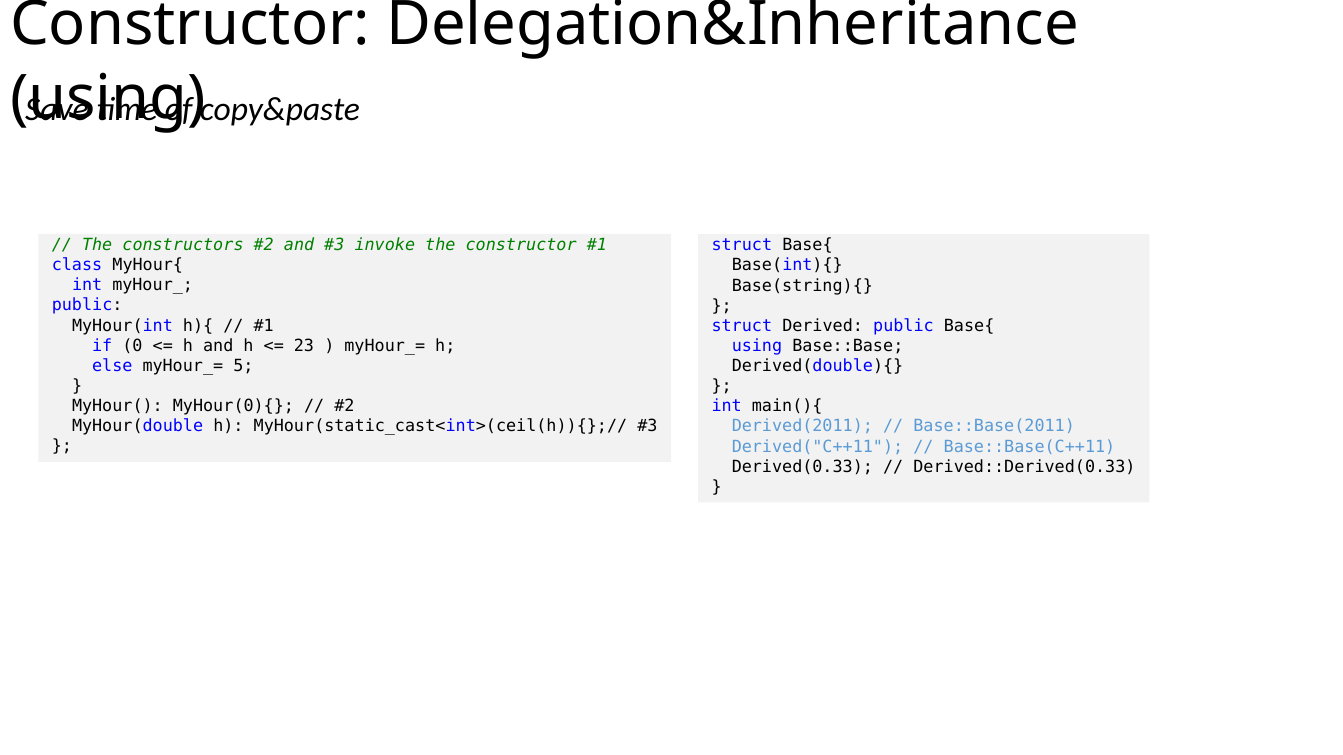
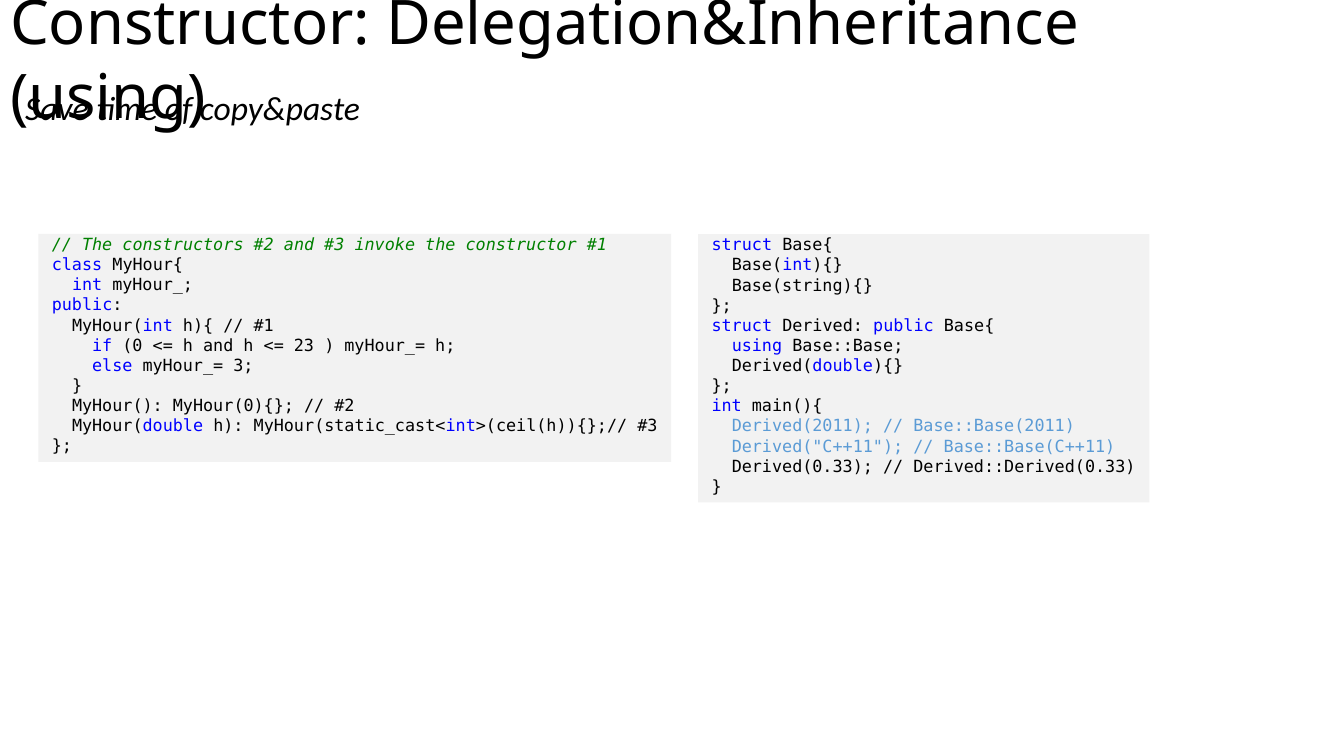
5: 5 -> 3
